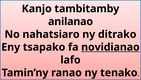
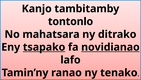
anilanao: anilanao -> tontonlo
nahatsiaro: nahatsiaro -> mahatsara
tsapako underline: none -> present
